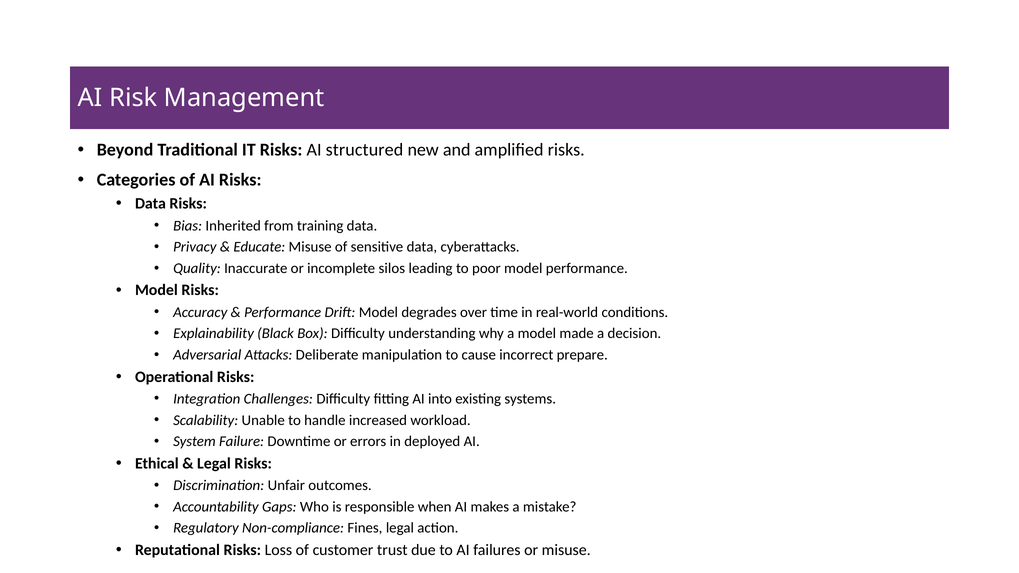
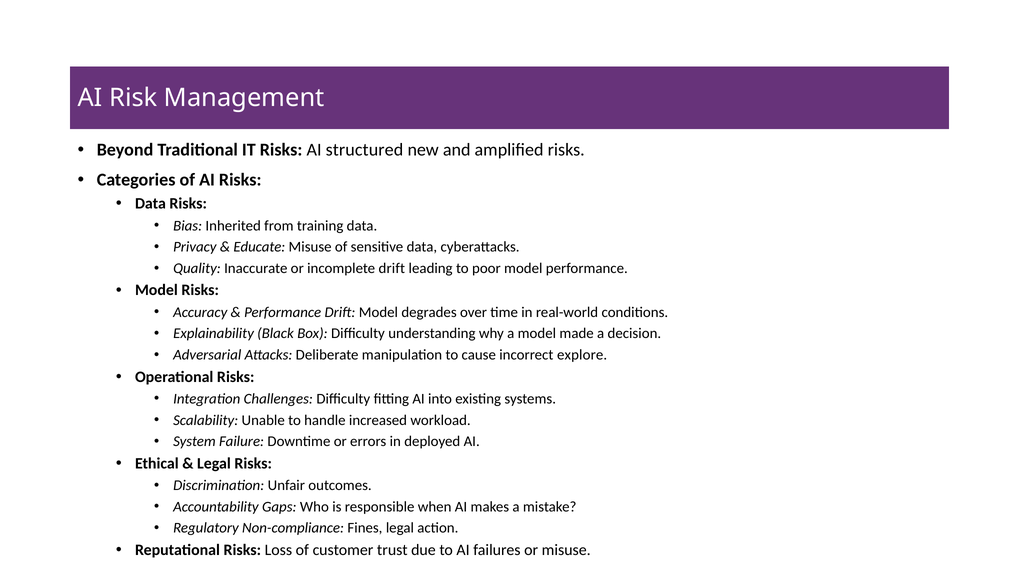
incomplete silos: silos -> drift
prepare: prepare -> explore
